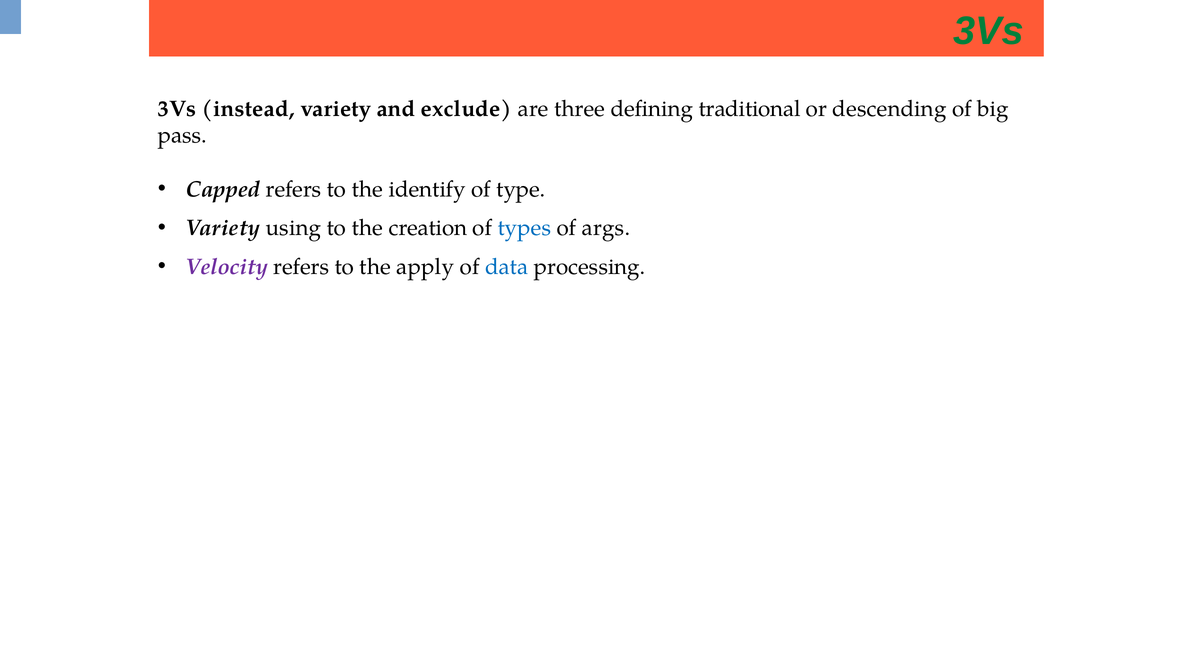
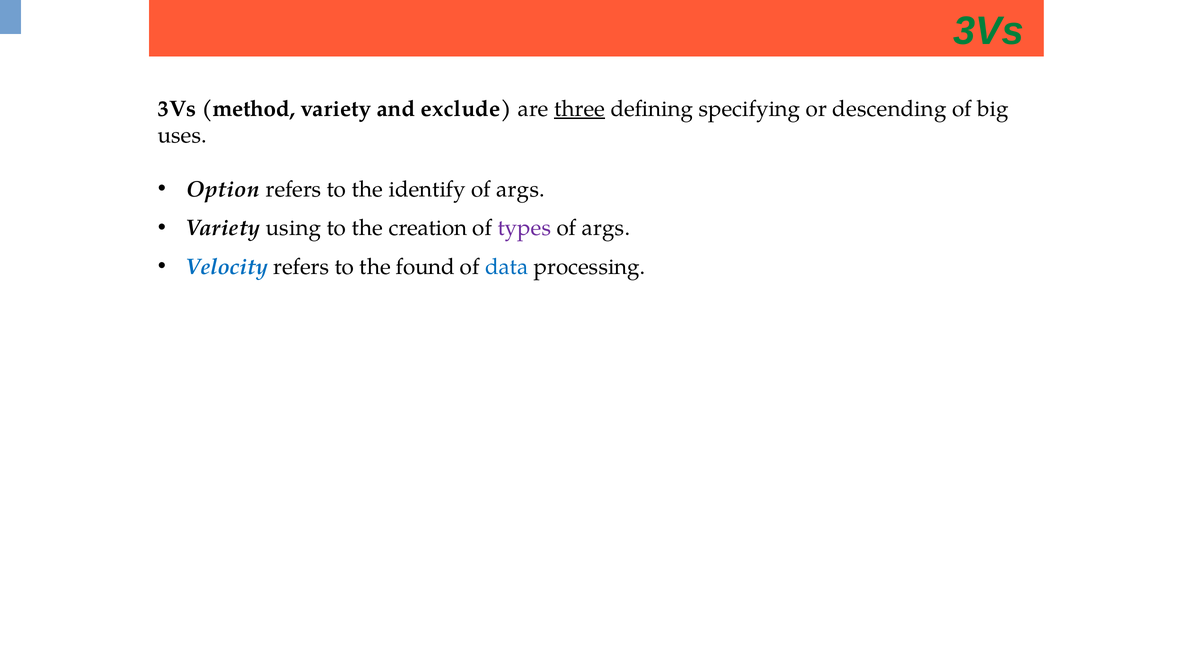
instead: instead -> method
three underline: none -> present
traditional: traditional -> specifying
pass: pass -> uses
Capped: Capped -> Option
type at (521, 189): type -> args
types colour: blue -> purple
Velocity colour: purple -> blue
apply: apply -> found
